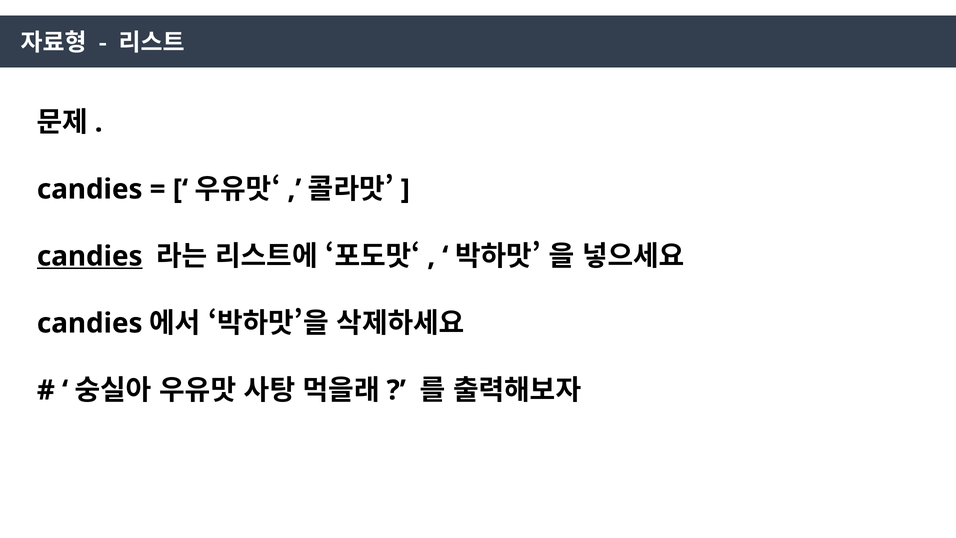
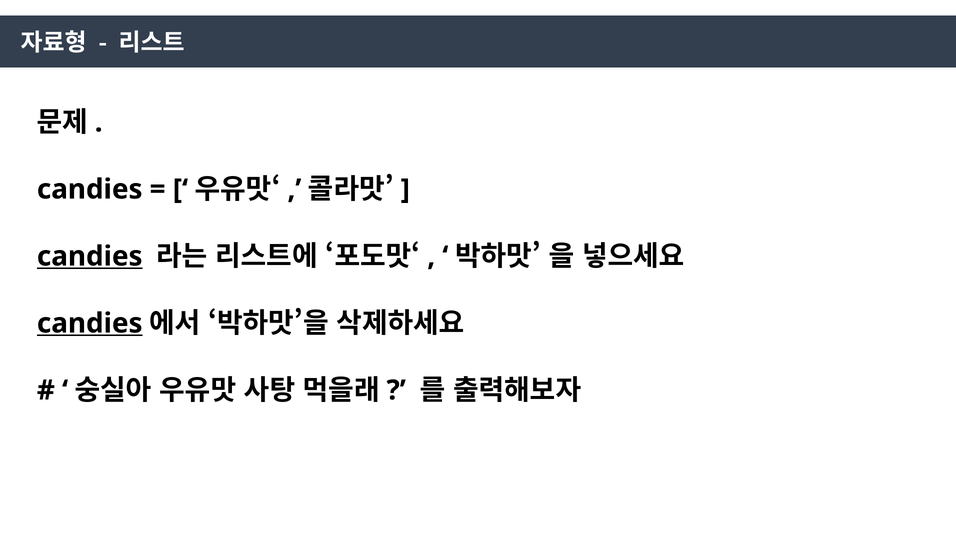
candies at (90, 323) underline: none -> present
